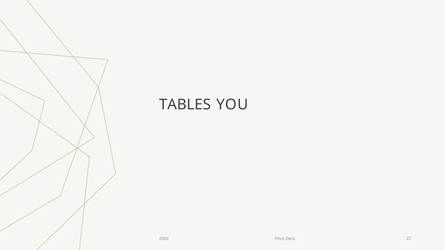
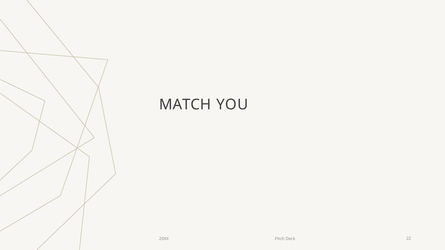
TABLES: TABLES -> MATCH
